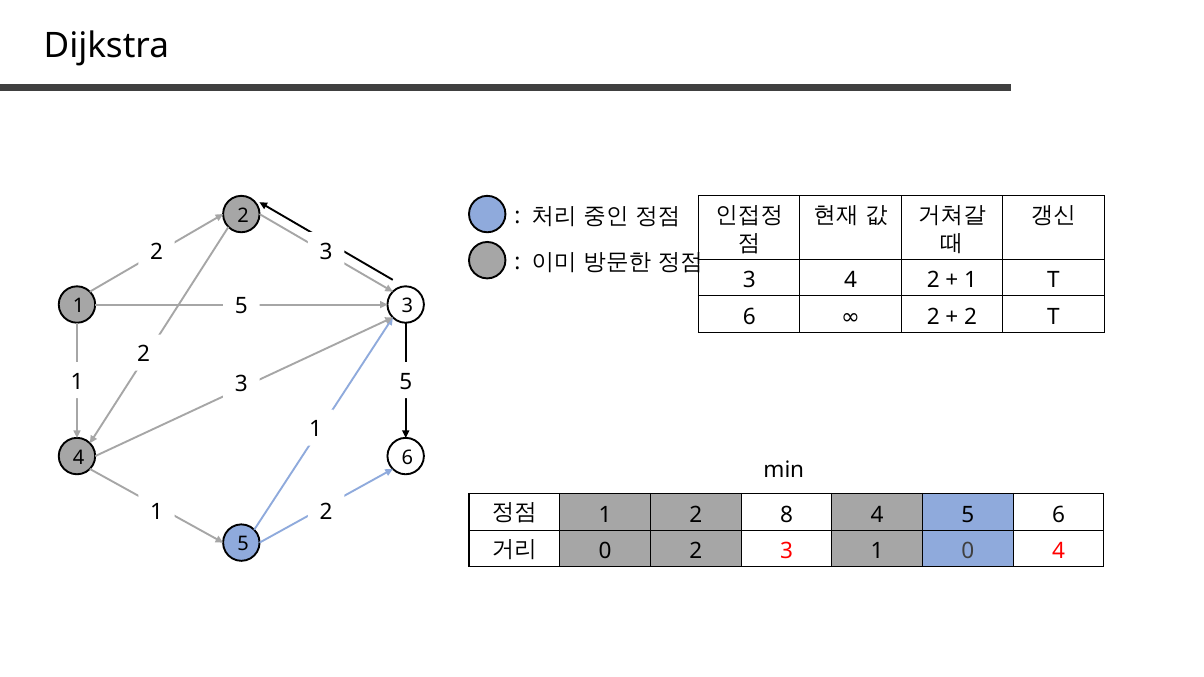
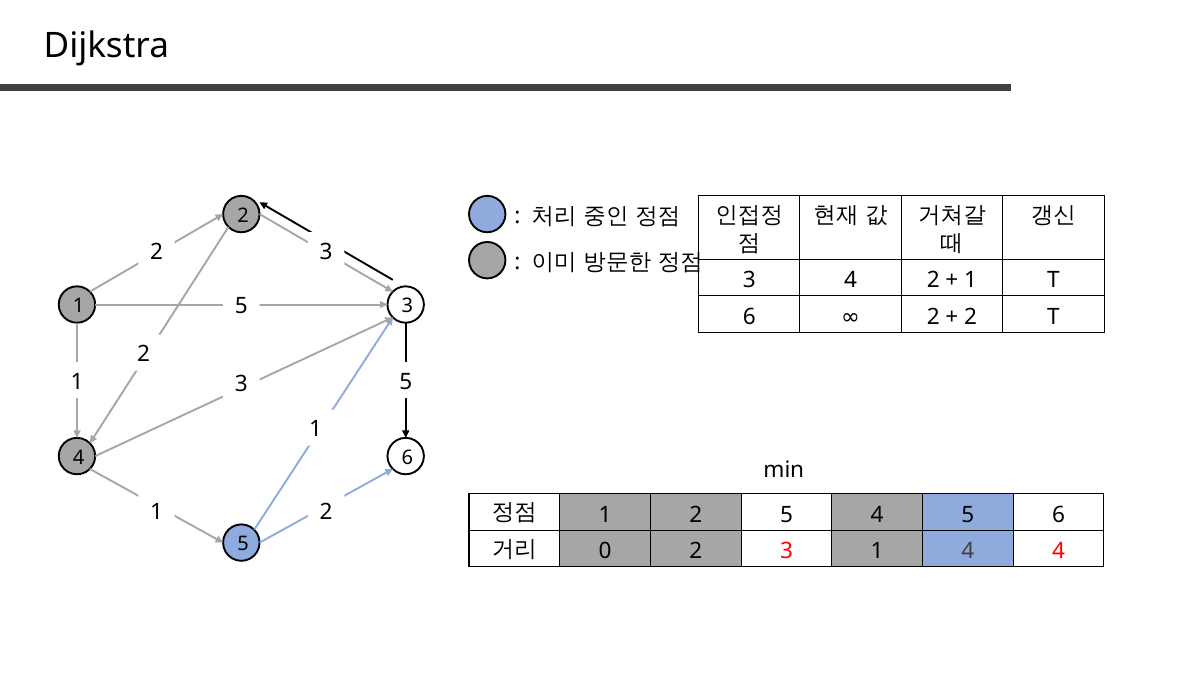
8 at (787, 515): 8 -> 5
3 1 0: 0 -> 4
